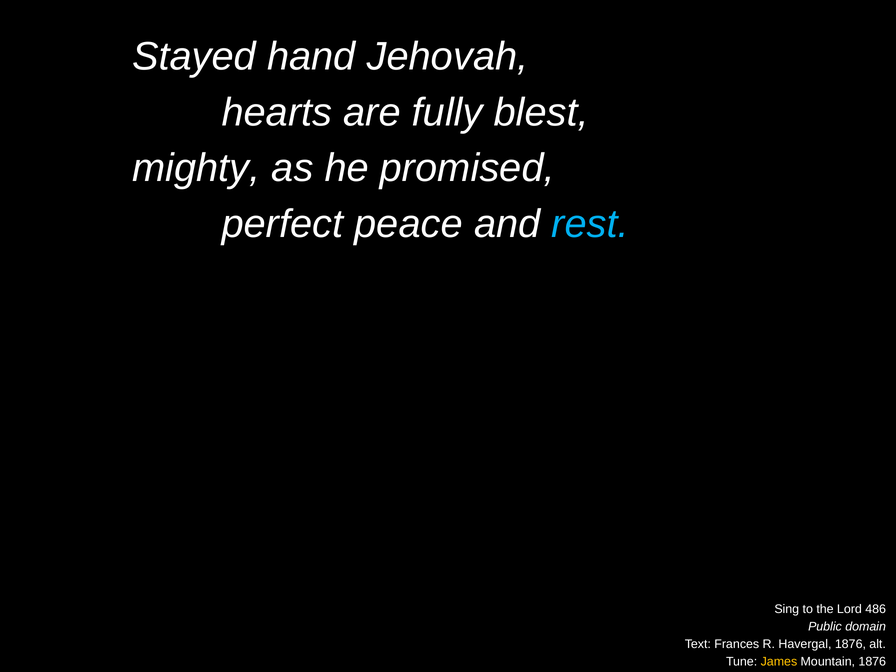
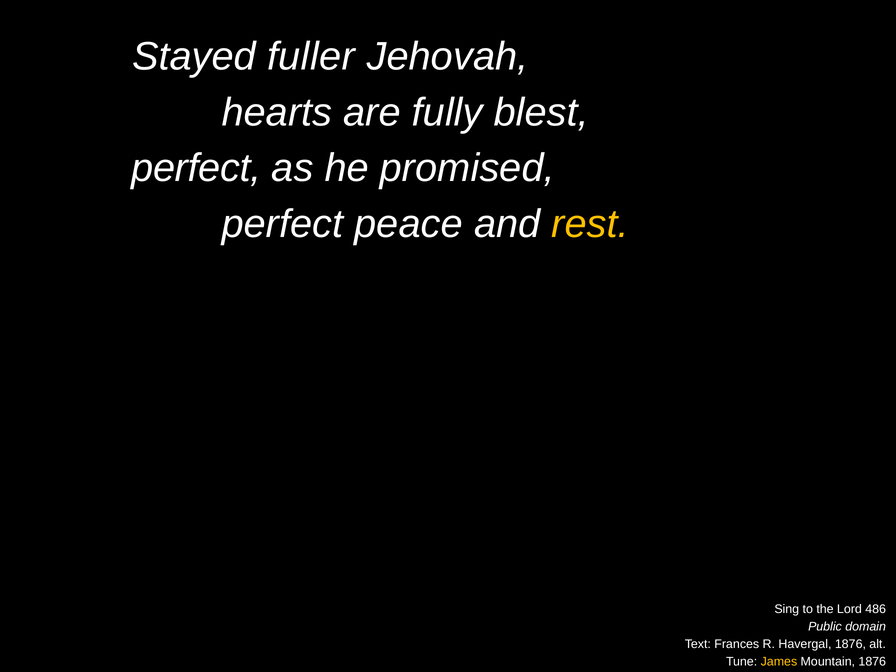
hand: hand -> fuller
mighty at (196, 168): mighty -> perfect
rest colour: light blue -> yellow
